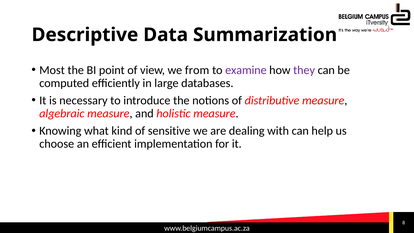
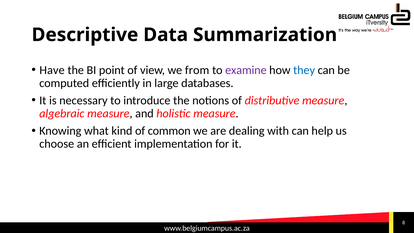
Most: Most -> Have
they colour: purple -> blue
sensitive: sensitive -> common
